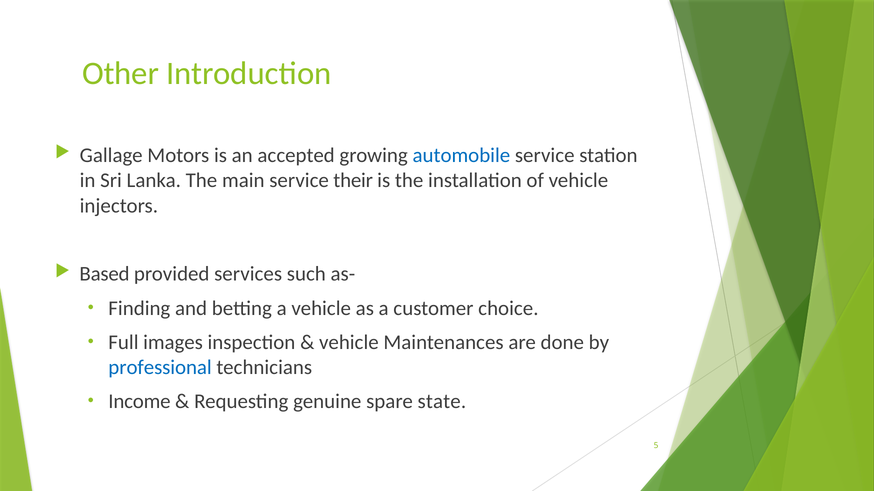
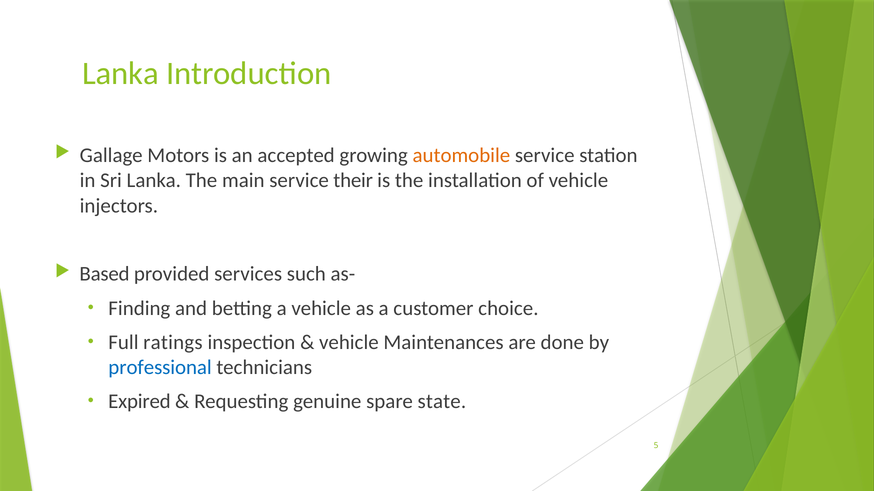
Other at (121, 74): Other -> Lanka
automobile colour: blue -> orange
images: images -> ratings
Income: Income -> Expired
